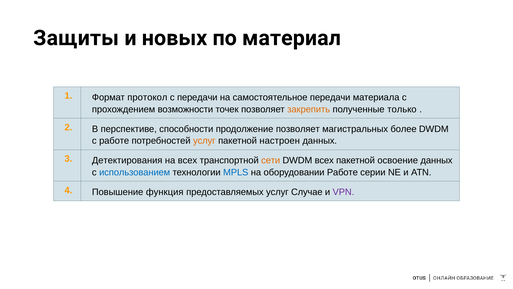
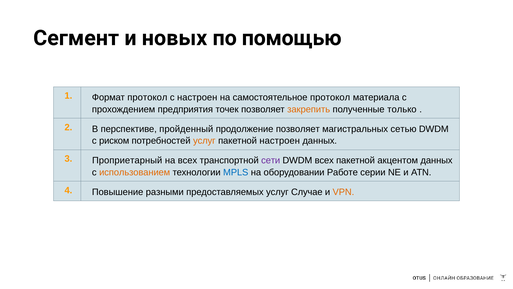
Защиты: Защиты -> Сегмент
материал: материал -> помощью
с передачи: передачи -> настроен
самостоятельное передачи: передачи -> протокол
возможности: возможности -> предприятия
способности: способности -> пройденный
более: более -> сетью
с работе: работе -> риском
Детектирования: Детектирования -> Проприетарный
сети colour: orange -> purple
освоение: освоение -> акцентом
использованием colour: blue -> orange
функция: функция -> разными
VPN colour: purple -> orange
